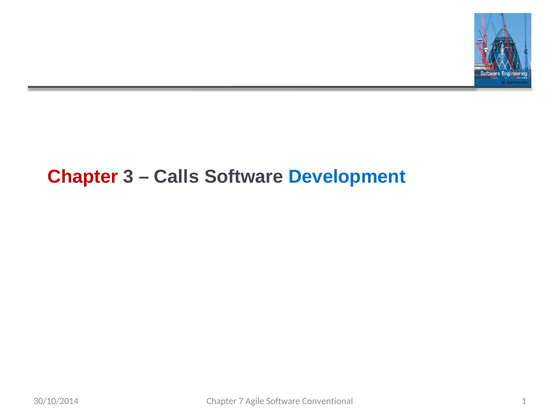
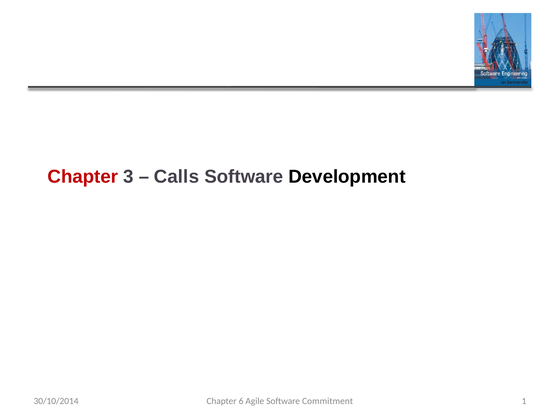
Development colour: blue -> black
7: 7 -> 6
Conventional: Conventional -> Commitment
